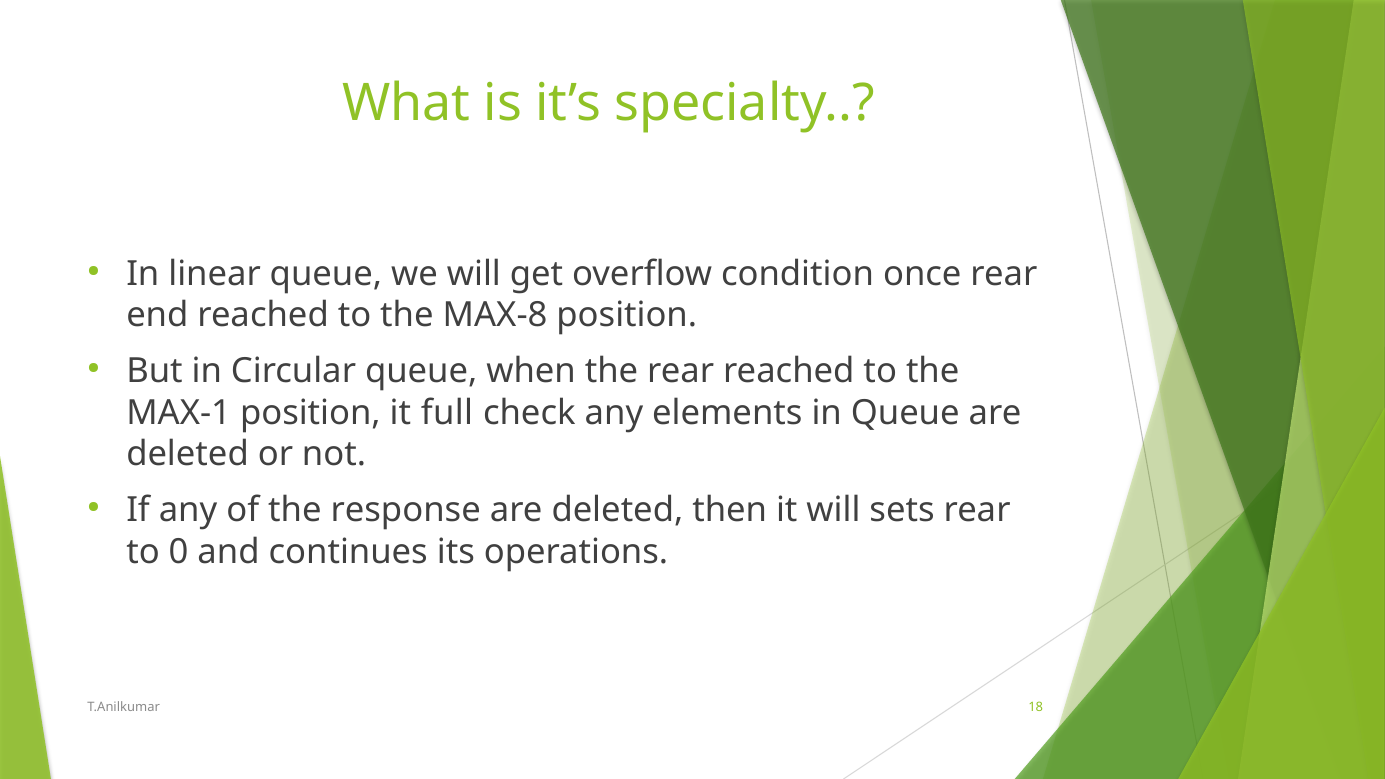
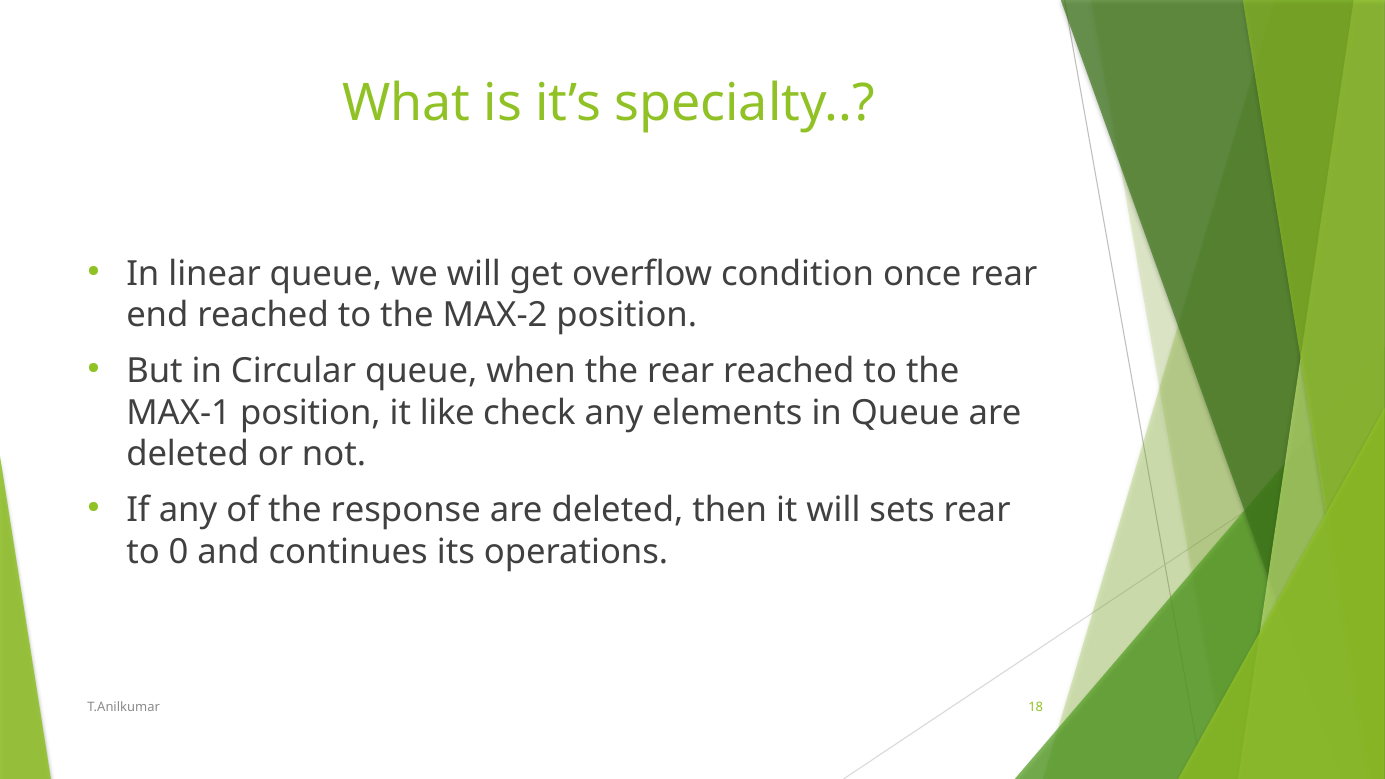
MAX-8: MAX-8 -> MAX-2
full: full -> like
